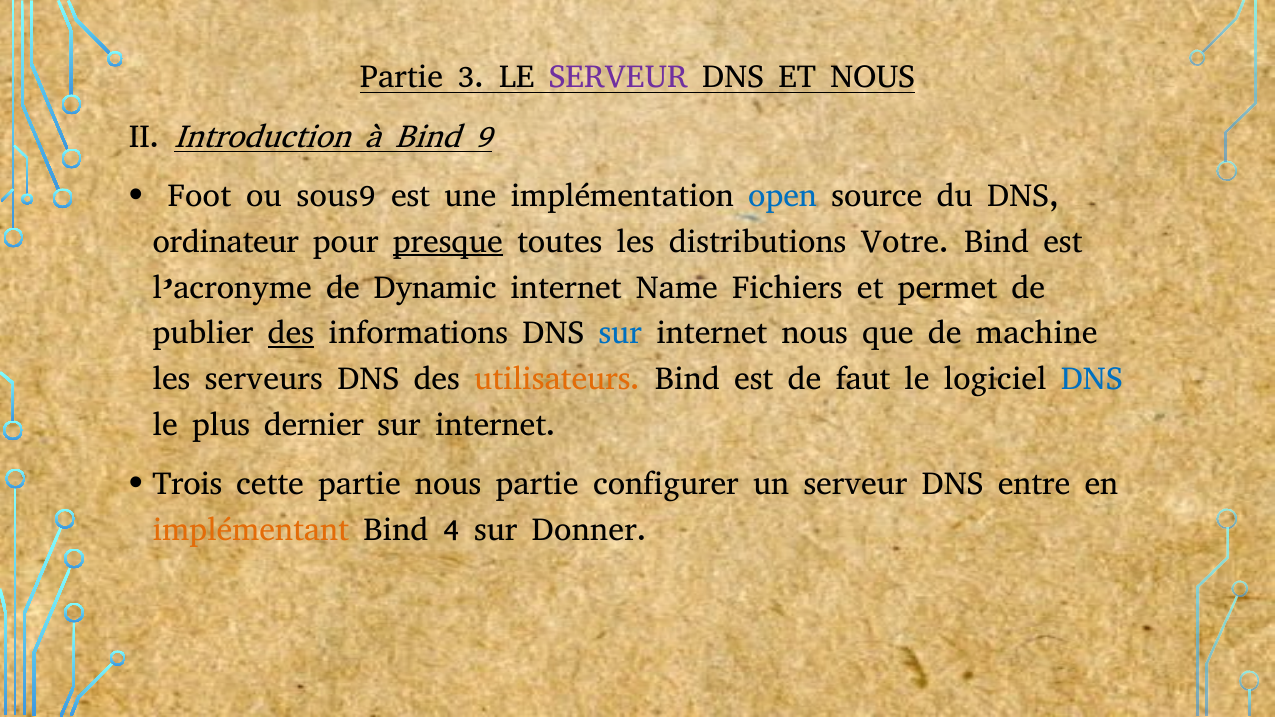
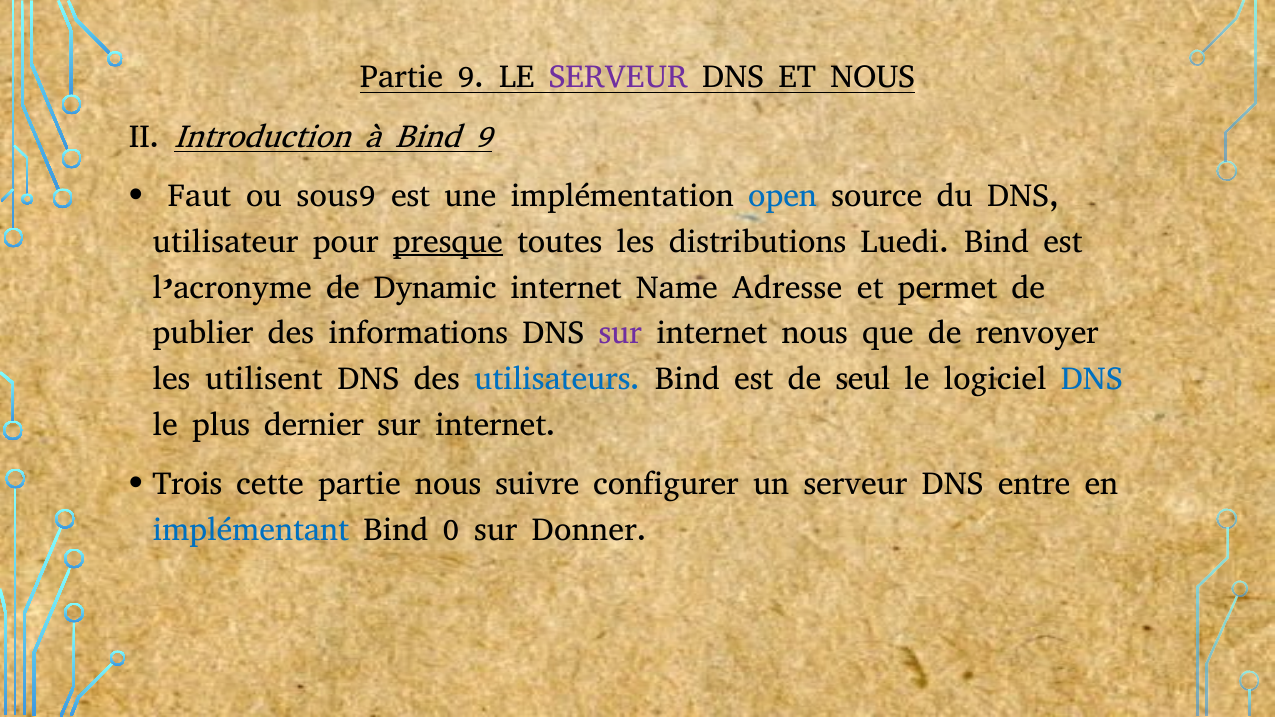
Partie 3: 3 -> 9
Foot: Foot -> Faut
ordinateur: ordinateur -> utilisateur
Votre: Votre -> Luedi
Fichiers: Fichiers -> Adresse
des at (291, 333) underline: present -> none
sur at (620, 333) colour: blue -> purple
machine: machine -> renvoyer
serveurs: serveurs -> utilisent
utilisateurs colour: orange -> blue
faut: faut -> seul
nous partie: partie -> suivre
implémentant colour: orange -> blue
4: 4 -> 0
